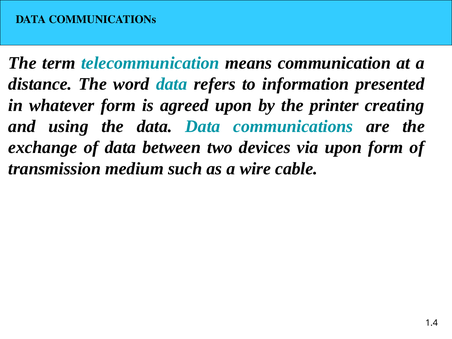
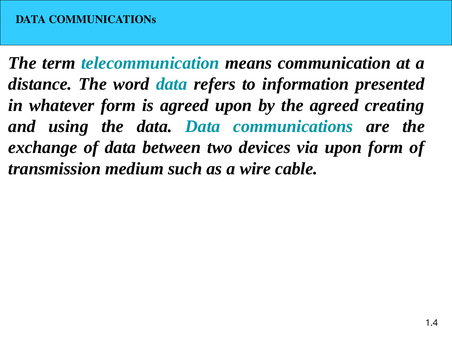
the printer: printer -> agreed
